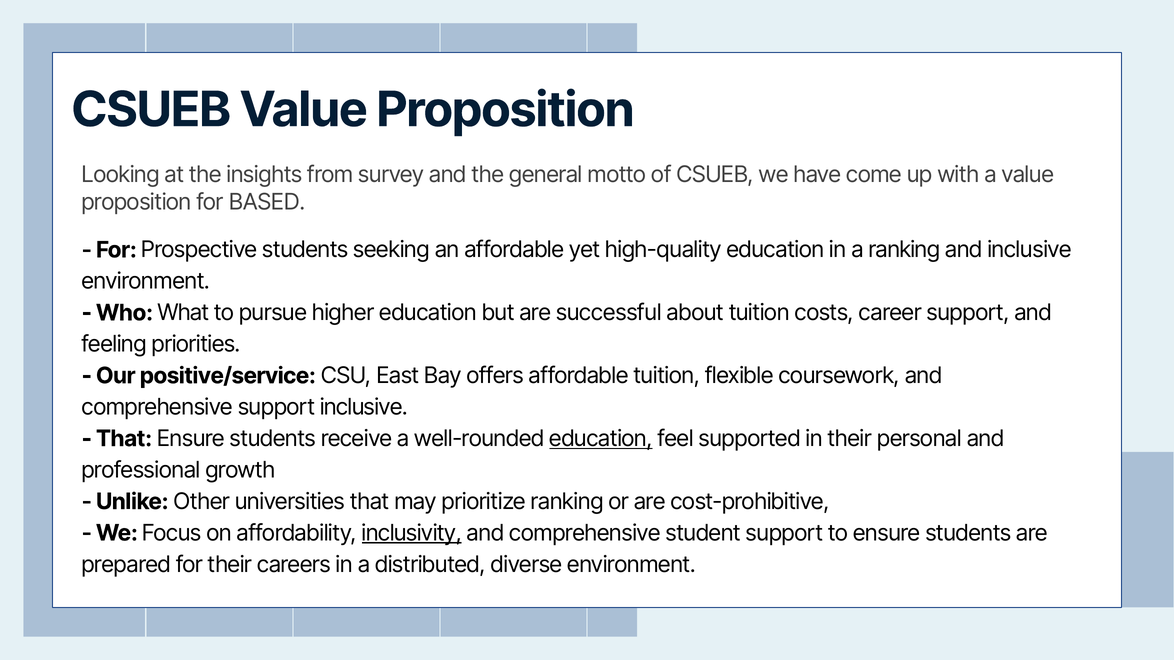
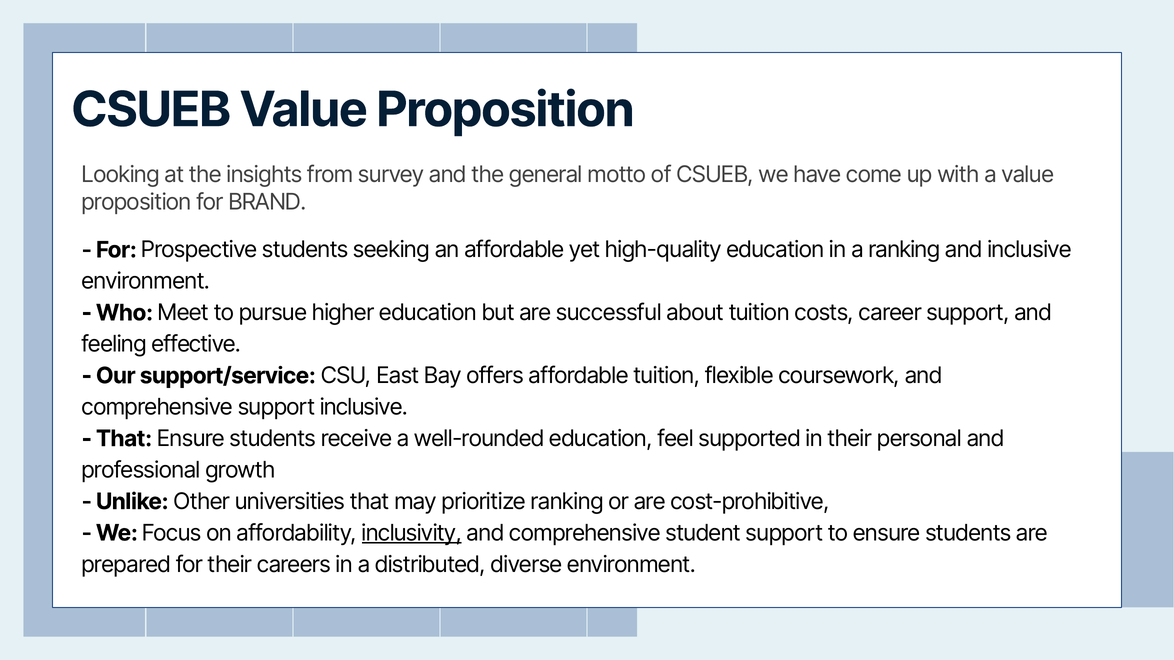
BASED: BASED -> BRAND
What: What -> Meet
priorities: priorities -> effective
positive/service: positive/service -> support/service
education at (601, 439) underline: present -> none
